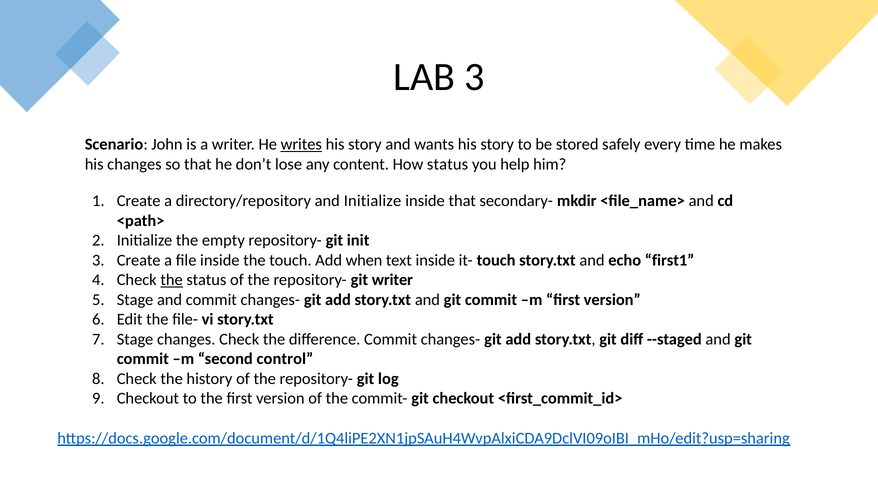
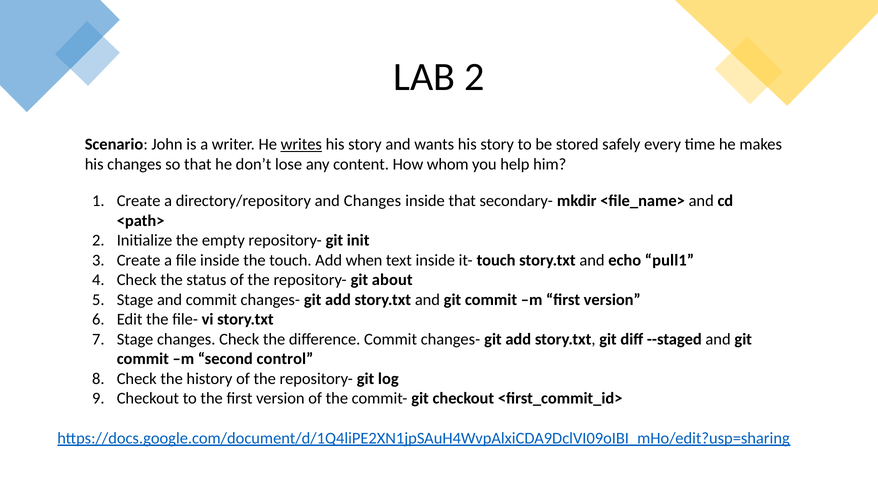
LAB 3: 3 -> 2
How status: status -> whom
and Initialize: Initialize -> Changes
first1: first1 -> pull1
the at (172, 280) underline: present -> none
git writer: writer -> about
